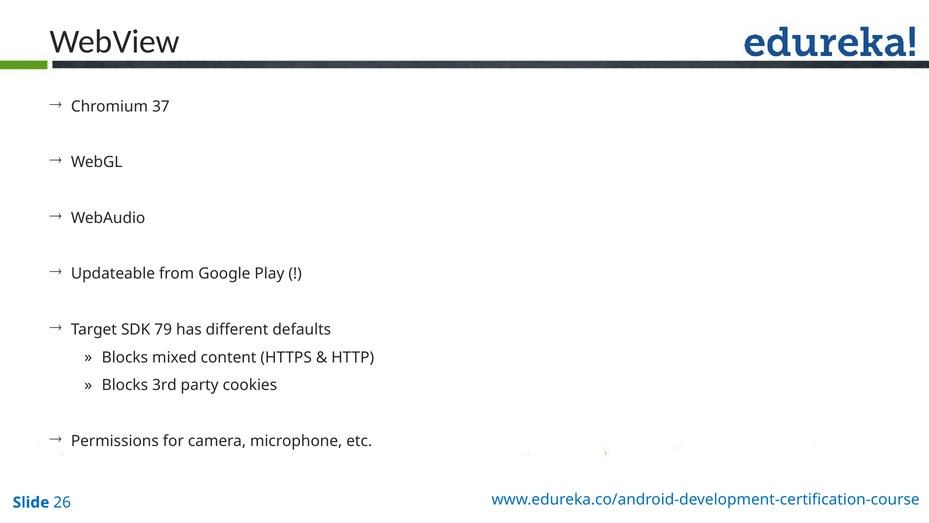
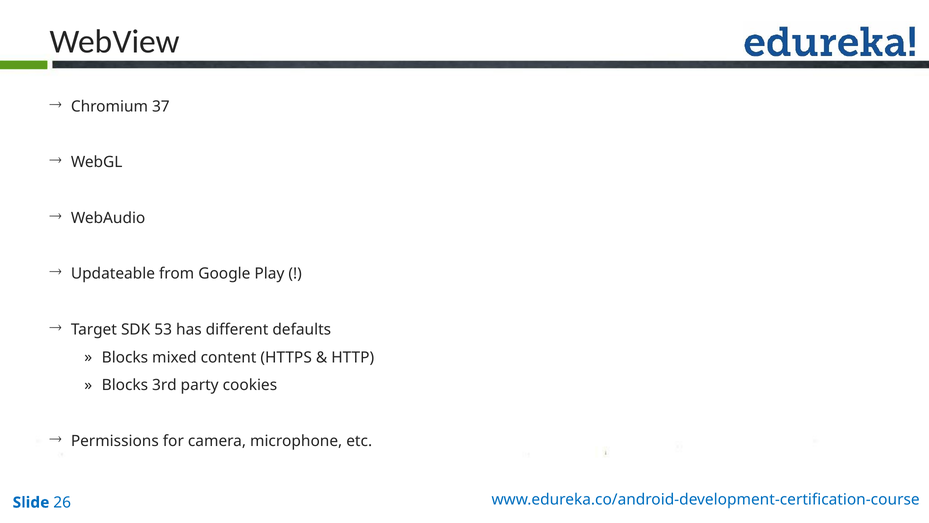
79: 79 -> 53
